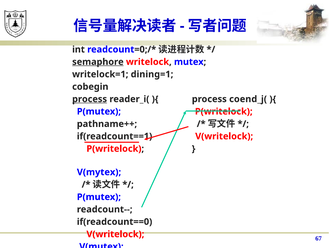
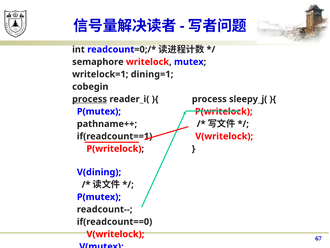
semaphore underline: present -> none
coend_j(: coend_j( -> sleepy_j(
V(mytex: V(mytex -> V(dining
